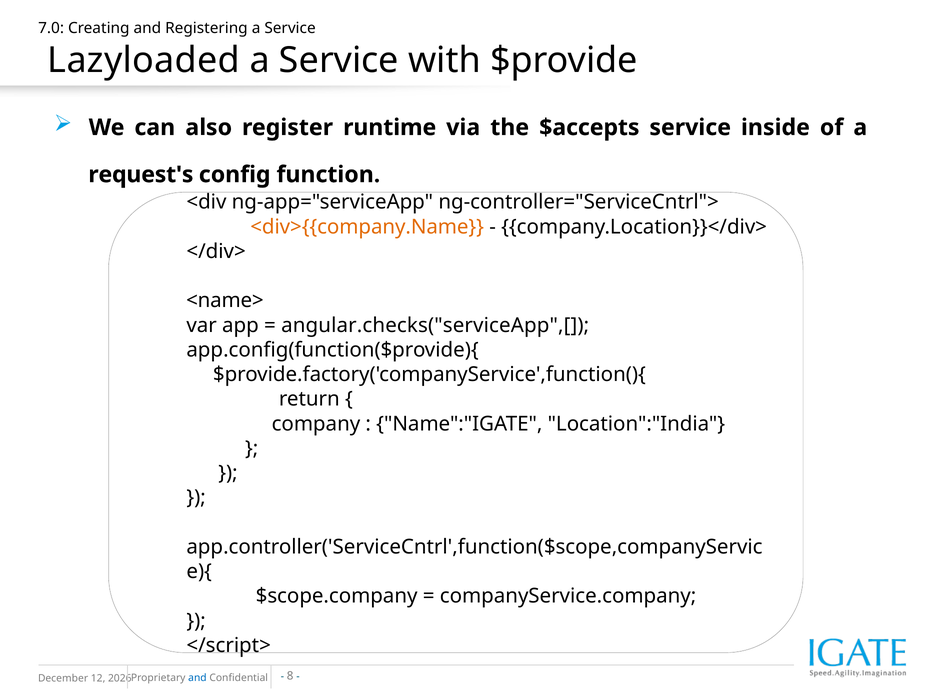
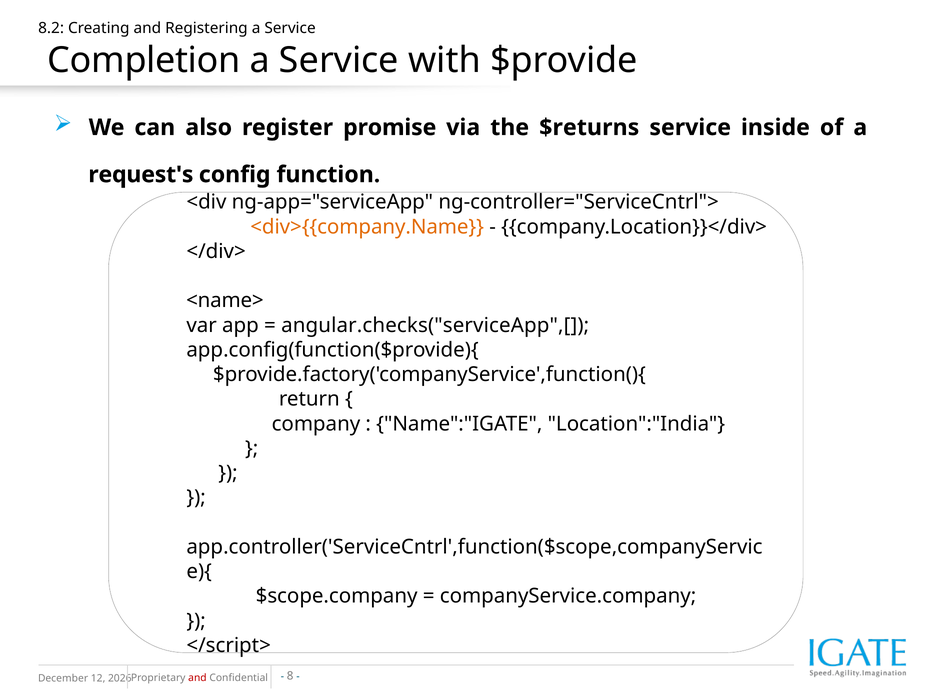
7.0: 7.0 -> 8.2
Lazyloaded: Lazyloaded -> Completion
runtime: runtime -> promise
$accepts: $accepts -> $returns
and at (197, 679) colour: blue -> red
